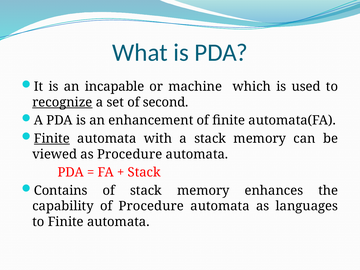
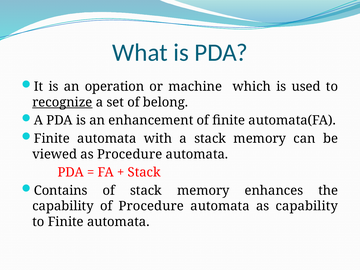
incapable: incapable -> operation
second: second -> belong
Finite at (52, 139) underline: present -> none
as languages: languages -> capability
